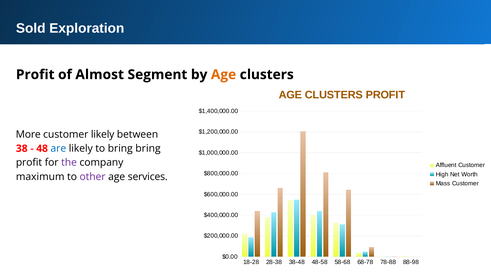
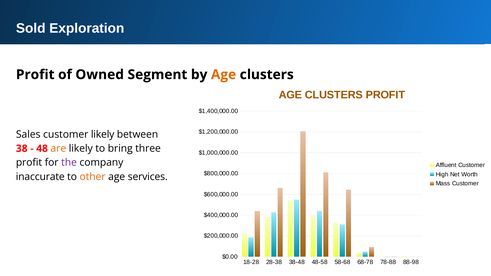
Almost: Almost -> Owned
More: More -> Sales
are colour: blue -> orange
bring bring: bring -> three
maximum: maximum -> inaccurate
other colour: purple -> orange
